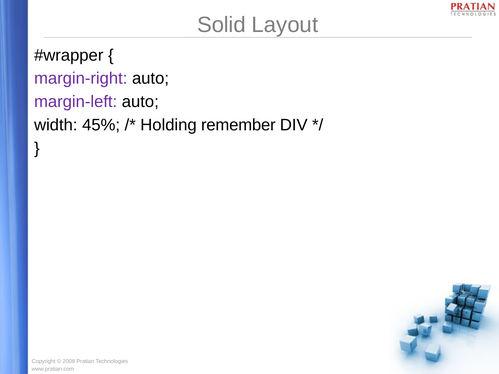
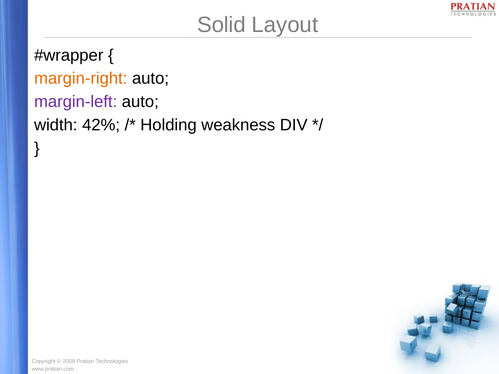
margin-right colour: purple -> orange
45%: 45% -> 42%
remember: remember -> weakness
